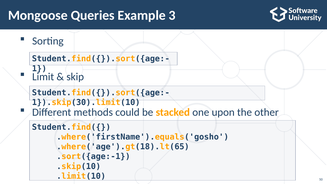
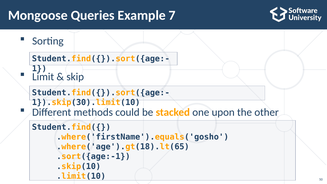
3: 3 -> 7
